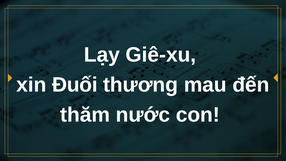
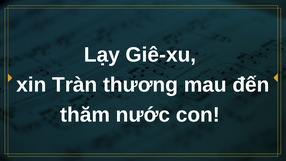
Đuối: Đuối -> Tràn
